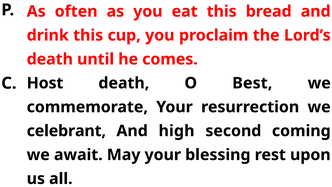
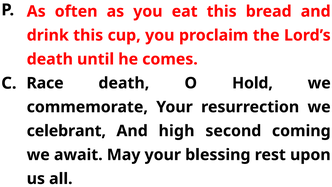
Host: Host -> Race
Best: Best -> Hold
